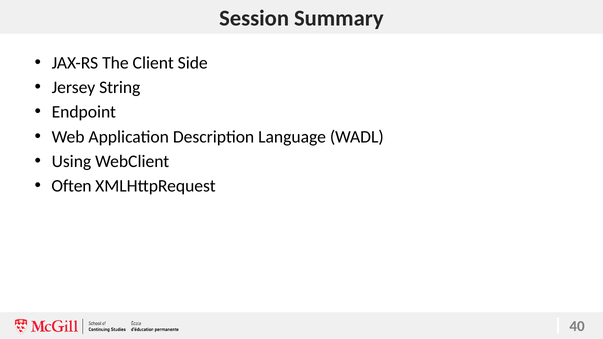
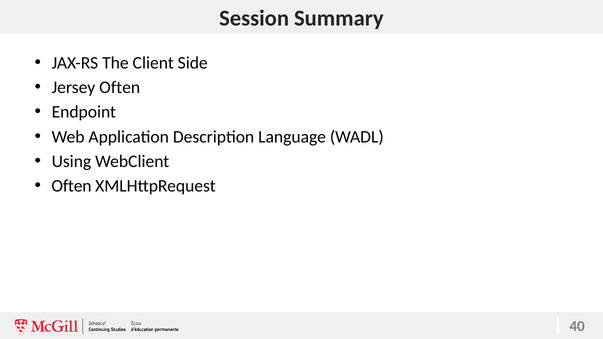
Jersey String: String -> Often
